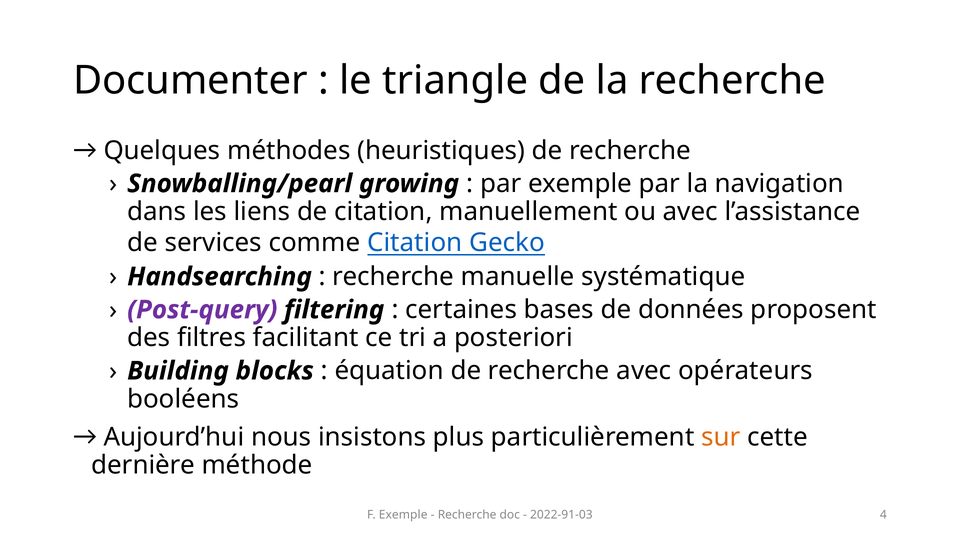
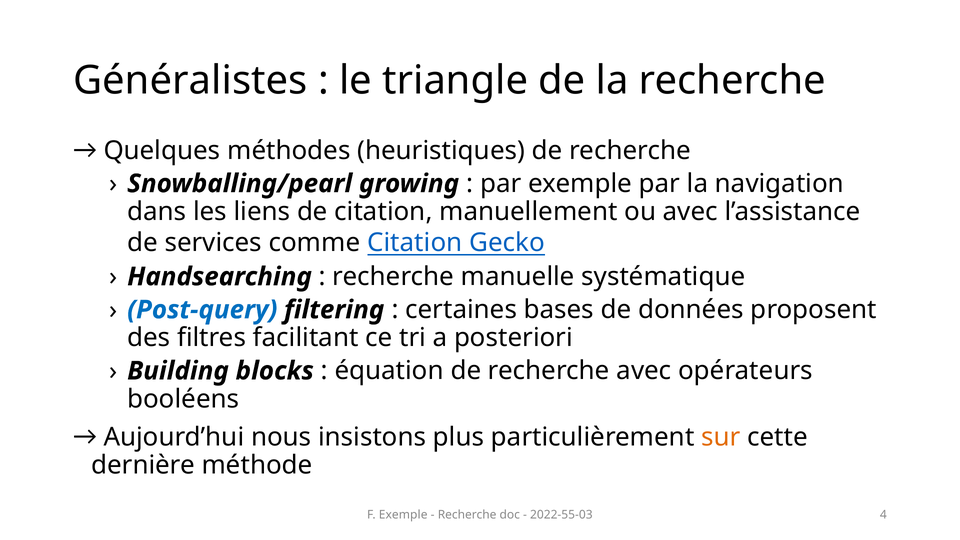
Documenter: Documenter -> Généralistes
Post-query colour: purple -> blue
2022-91-03: 2022-91-03 -> 2022-55-03
